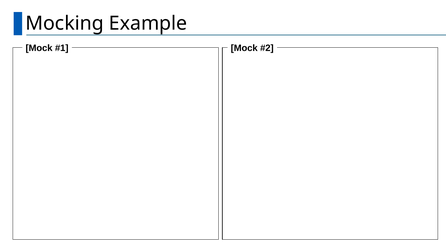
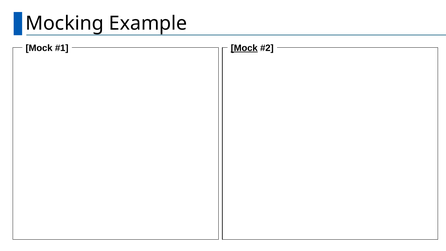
Mock at (244, 48) underline: none -> present
